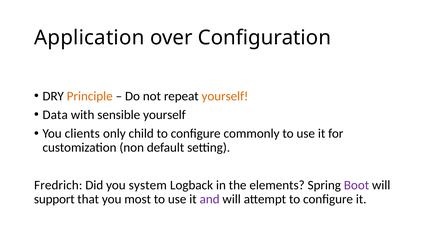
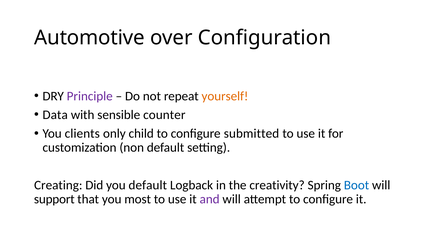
Application: Application -> Automotive
Principle colour: orange -> purple
sensible yourself: yourself -> counter
commonly: commonly -> submitted
Fredrich: Fredrich -> Creating
you system: system -> default
elements: elements -> creativity
Boot colour: purple -> blue
